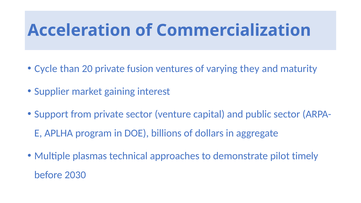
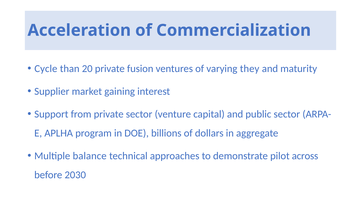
plasmas: plasmas -> balance
timely: timely -> across
